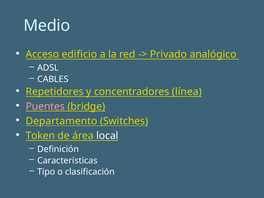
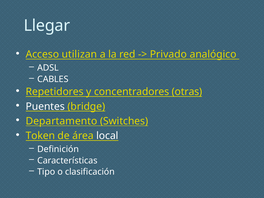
Medio: Medio -> Llegar
edificio: edificio -> utilizan
línea: línea -> otras
Puentes colour: pink -> white
